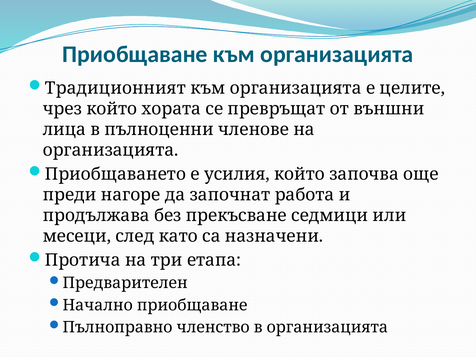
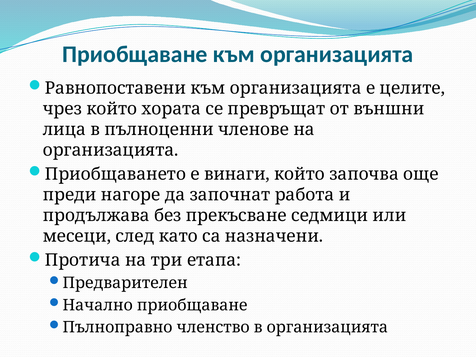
Традиционният: Традиционният -> Равнопоставени
усилия: усилия -> винаги
